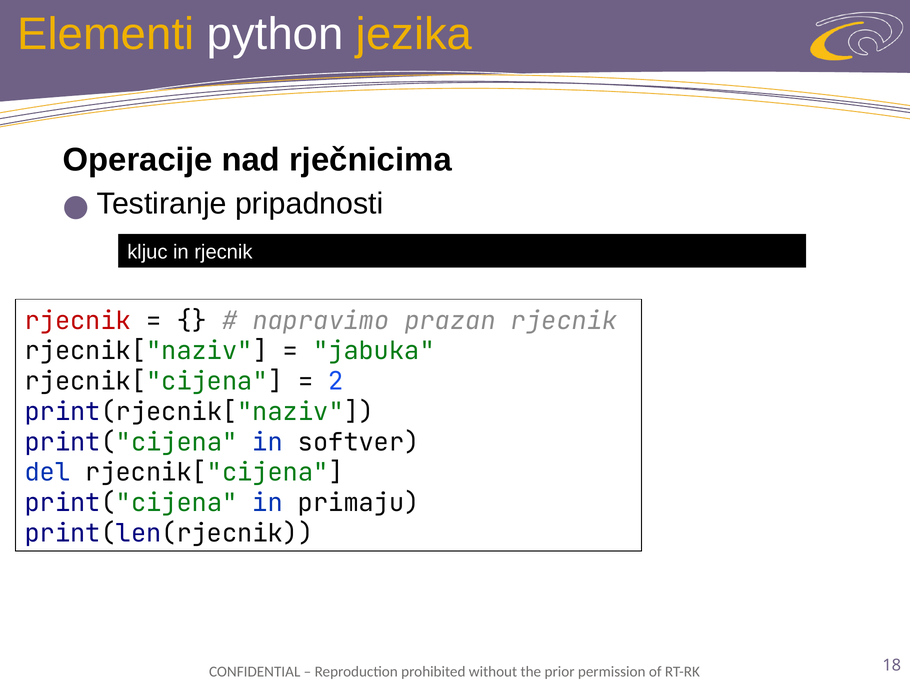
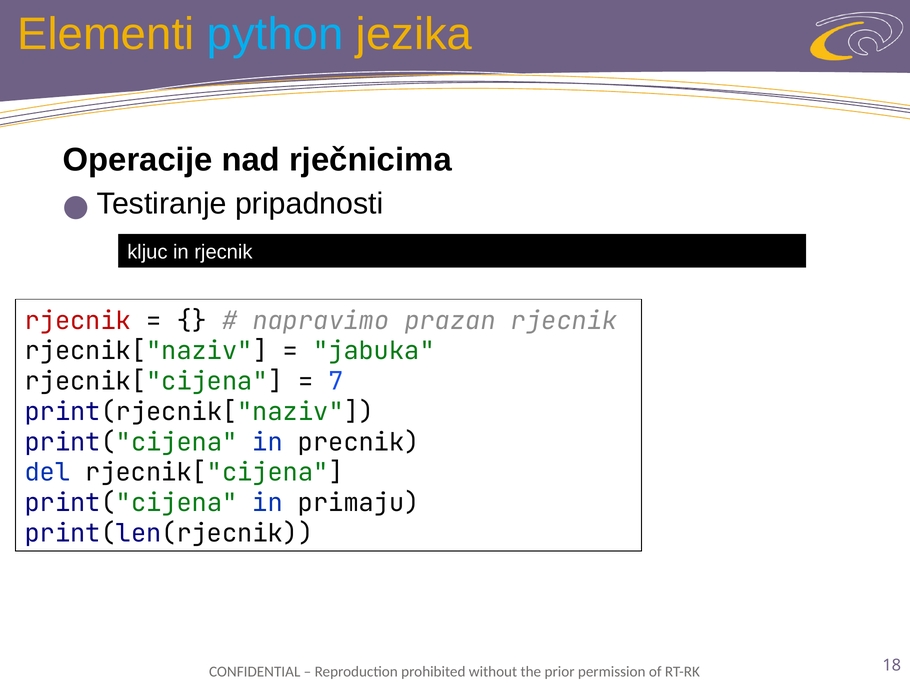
python colour: white -> light blue
2: 2 -> 7
softver: softver -> precnik
